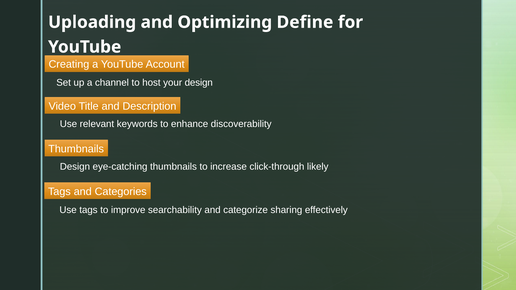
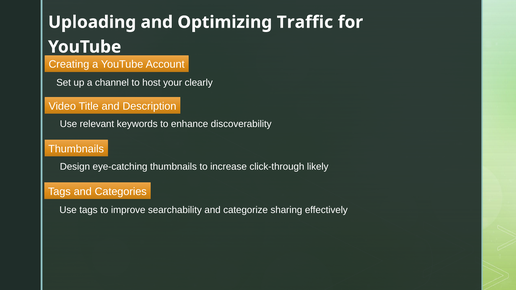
Define: Define -> Traffic
your design: design -> clearly
